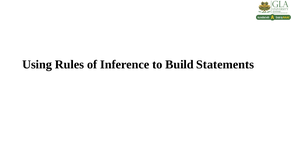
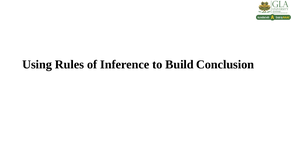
Statements: Statements -> Conclusion
